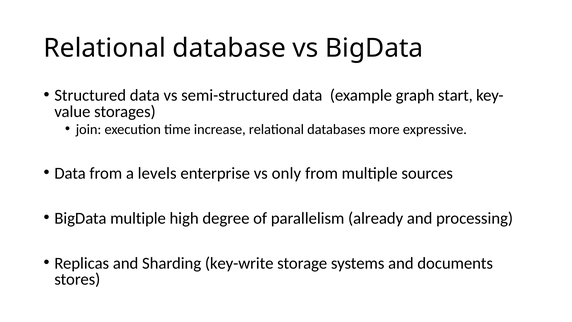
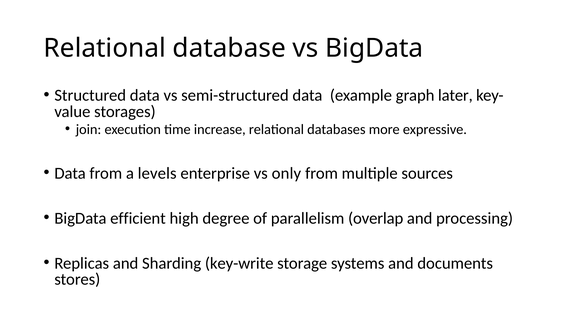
start: start -> later
BigData multiple: multiple -> efficient
already: already -> overlap
